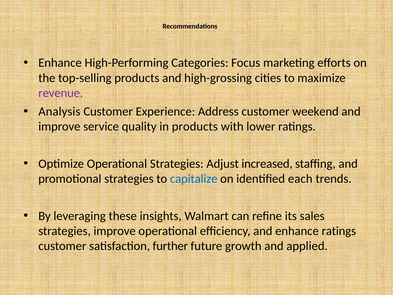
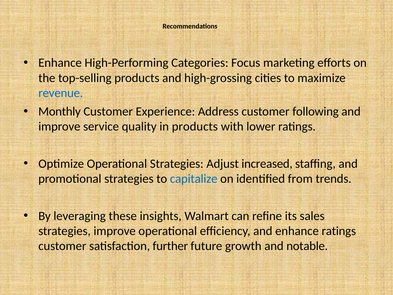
revenue colour: purple -> blue
Analysis: Analysis -> Monthly
weekend: weekend -> following
each: each -> from
applied: applied -> notable
